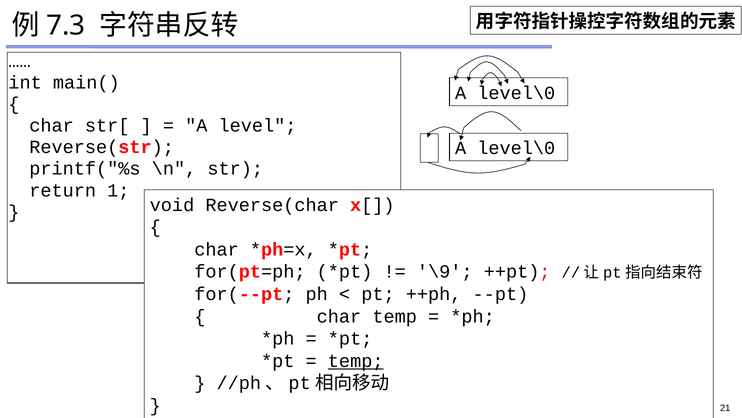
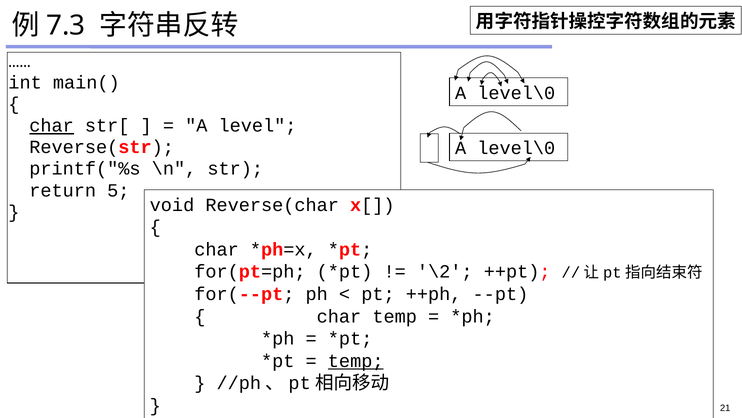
char at (52, 126) underline: none -> present
1: 1 -> 5
\9: \9 -> \2
